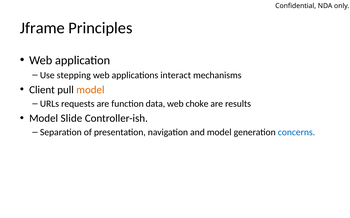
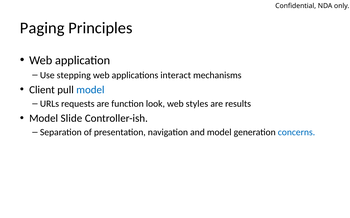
Jframe: Jframe -> Paging
model at (90, 90) colour: orange -> blue
data: data -> look
choke: choke -> styles
